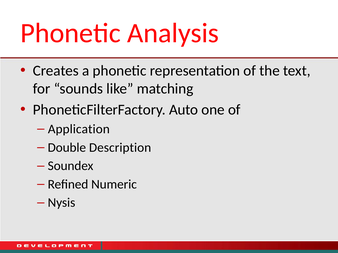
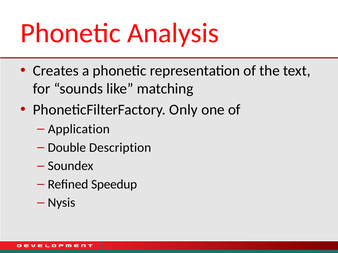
Auto: Auto -> Only
Numeric: Numeric -> Speedup
